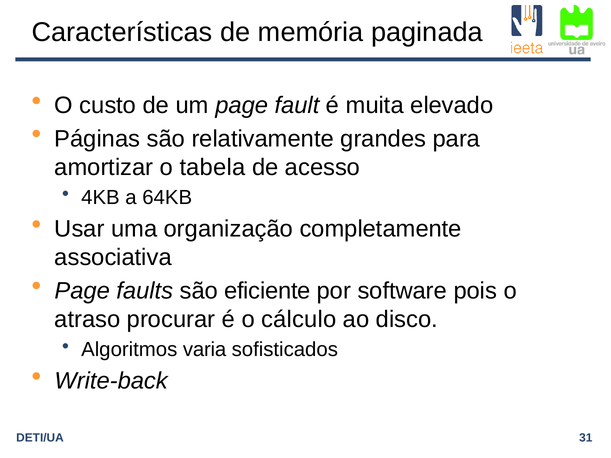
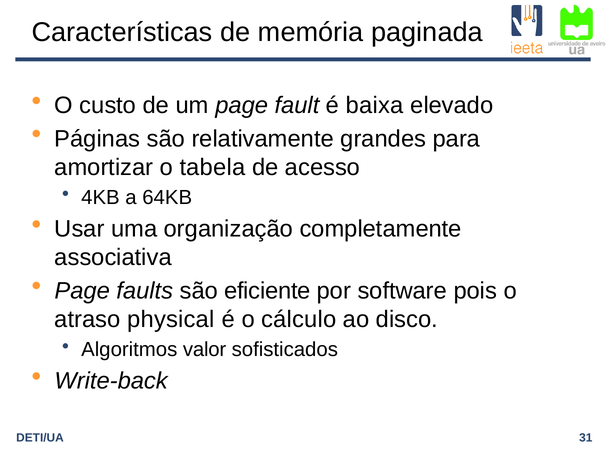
muita: muita -> baixa
procurar: procurar -> physical
varia: varia -> valor
